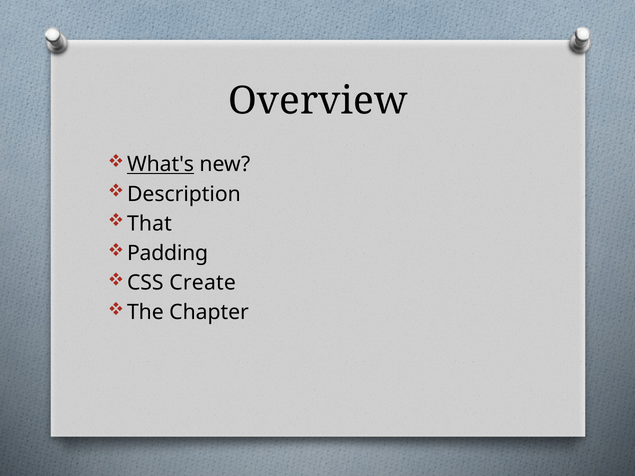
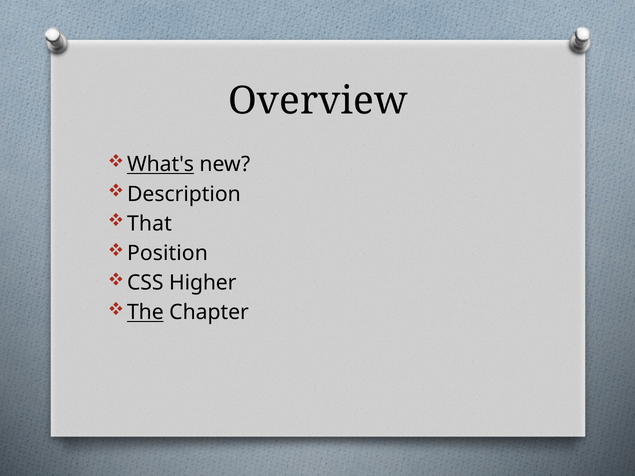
Padding: Padding -> Position
Create: Create -> Higher
The underline: none -> present
